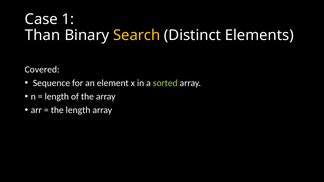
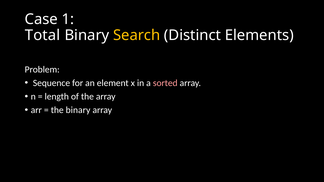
Than: Than -> Total
Covered: Covered -> Problem
sorted colour: light green -> pink
the length: length -> binary
